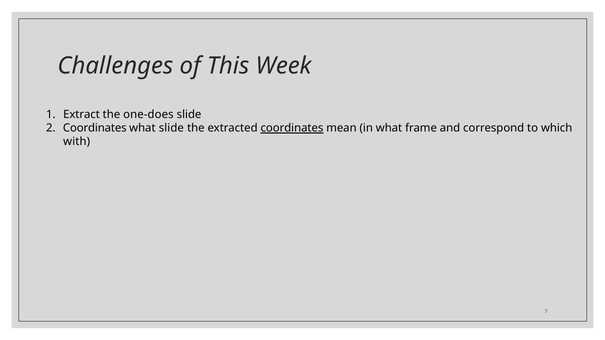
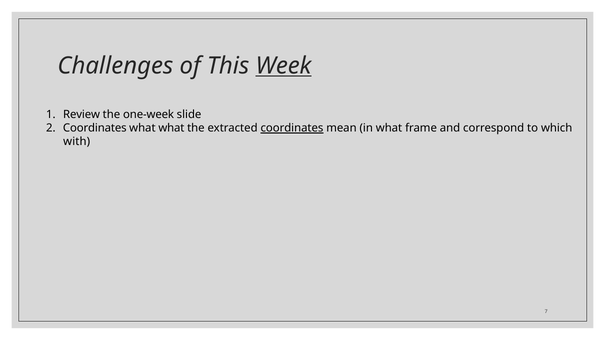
Week underline: none -> present
Extract: Extract -> Review
one-does: one-does -> one-week
what slide: slide -> what
